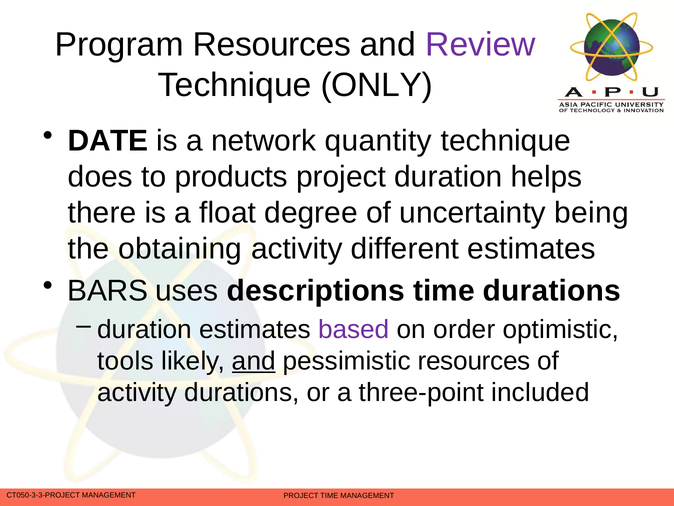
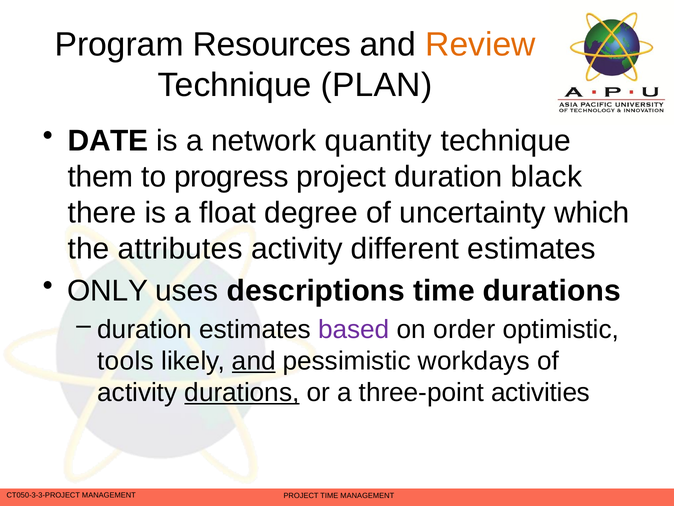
Review colour: purple -> orange
ONLY: ONLY -> PLAN
does: does -> them
products: products -> progress
helps: helps -> black
being: being -> which
obtaining: obtaining -> attributes
BARS: BARS -> ONLY
pessimistic resources: resources -> workdays
durations at (242, 392) underline: none -> present
included: included -> activities
